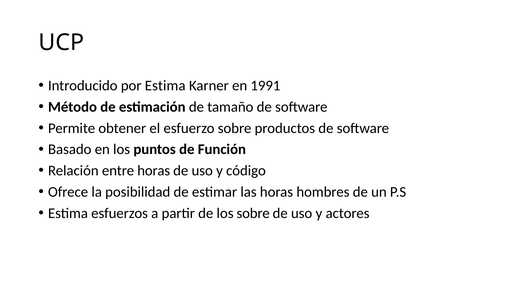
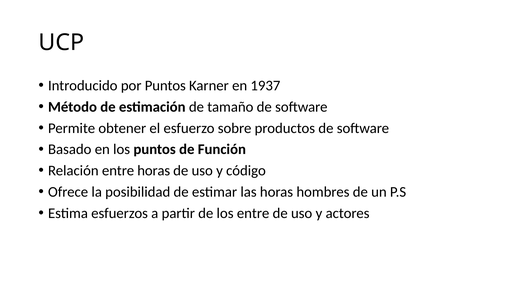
por Estima: Estima -> Puntos
1991: 1991 -> 1937
los sobre: sobre -> entre
